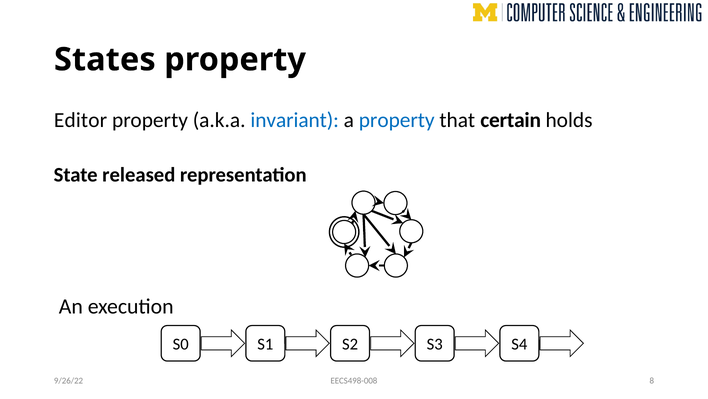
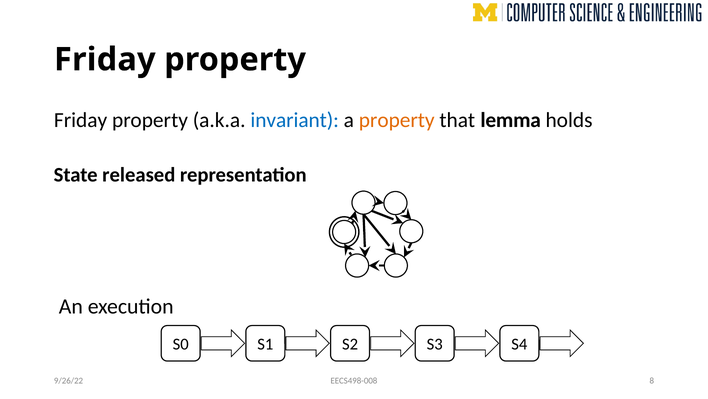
States at (105, 59): States -> Friday
Editor at (81, 120): Editor -> Friday
property at (397, 120) colour: blue -> orange
certain: certain -> lemma
